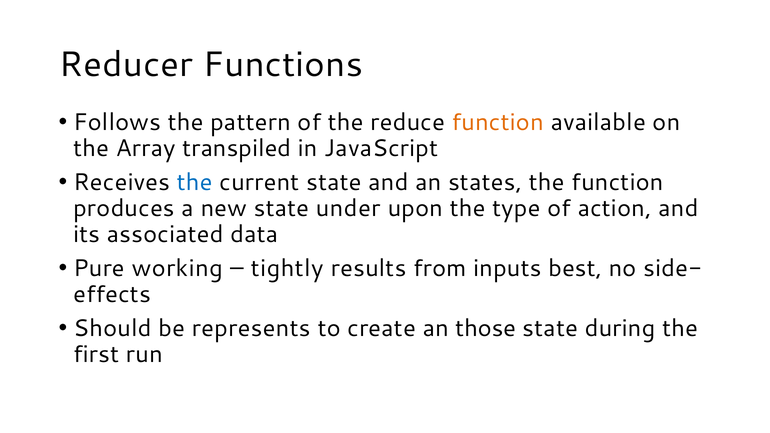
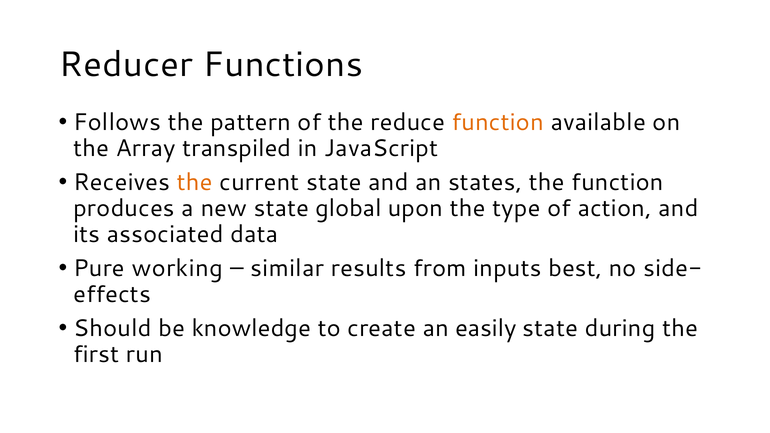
the at (195, 182) colour: blue -> orange
under: under -> global
tightly: tightly -> similar
represents: represents -> knowledge
those: those -> easily
